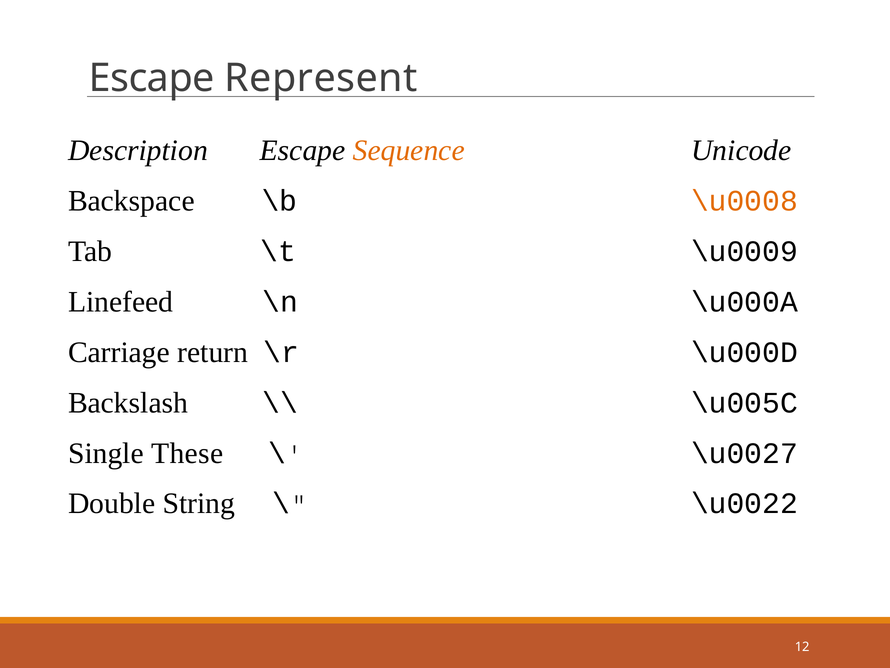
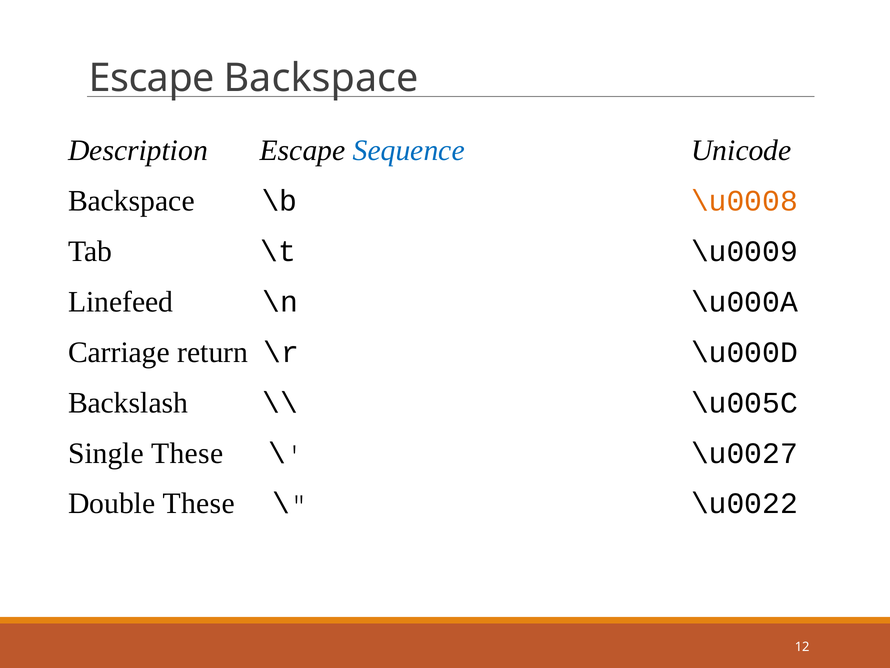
Escape Represent: Represent -> Backspace
Sequence colour: orange -> blue
Double String: String -> These
